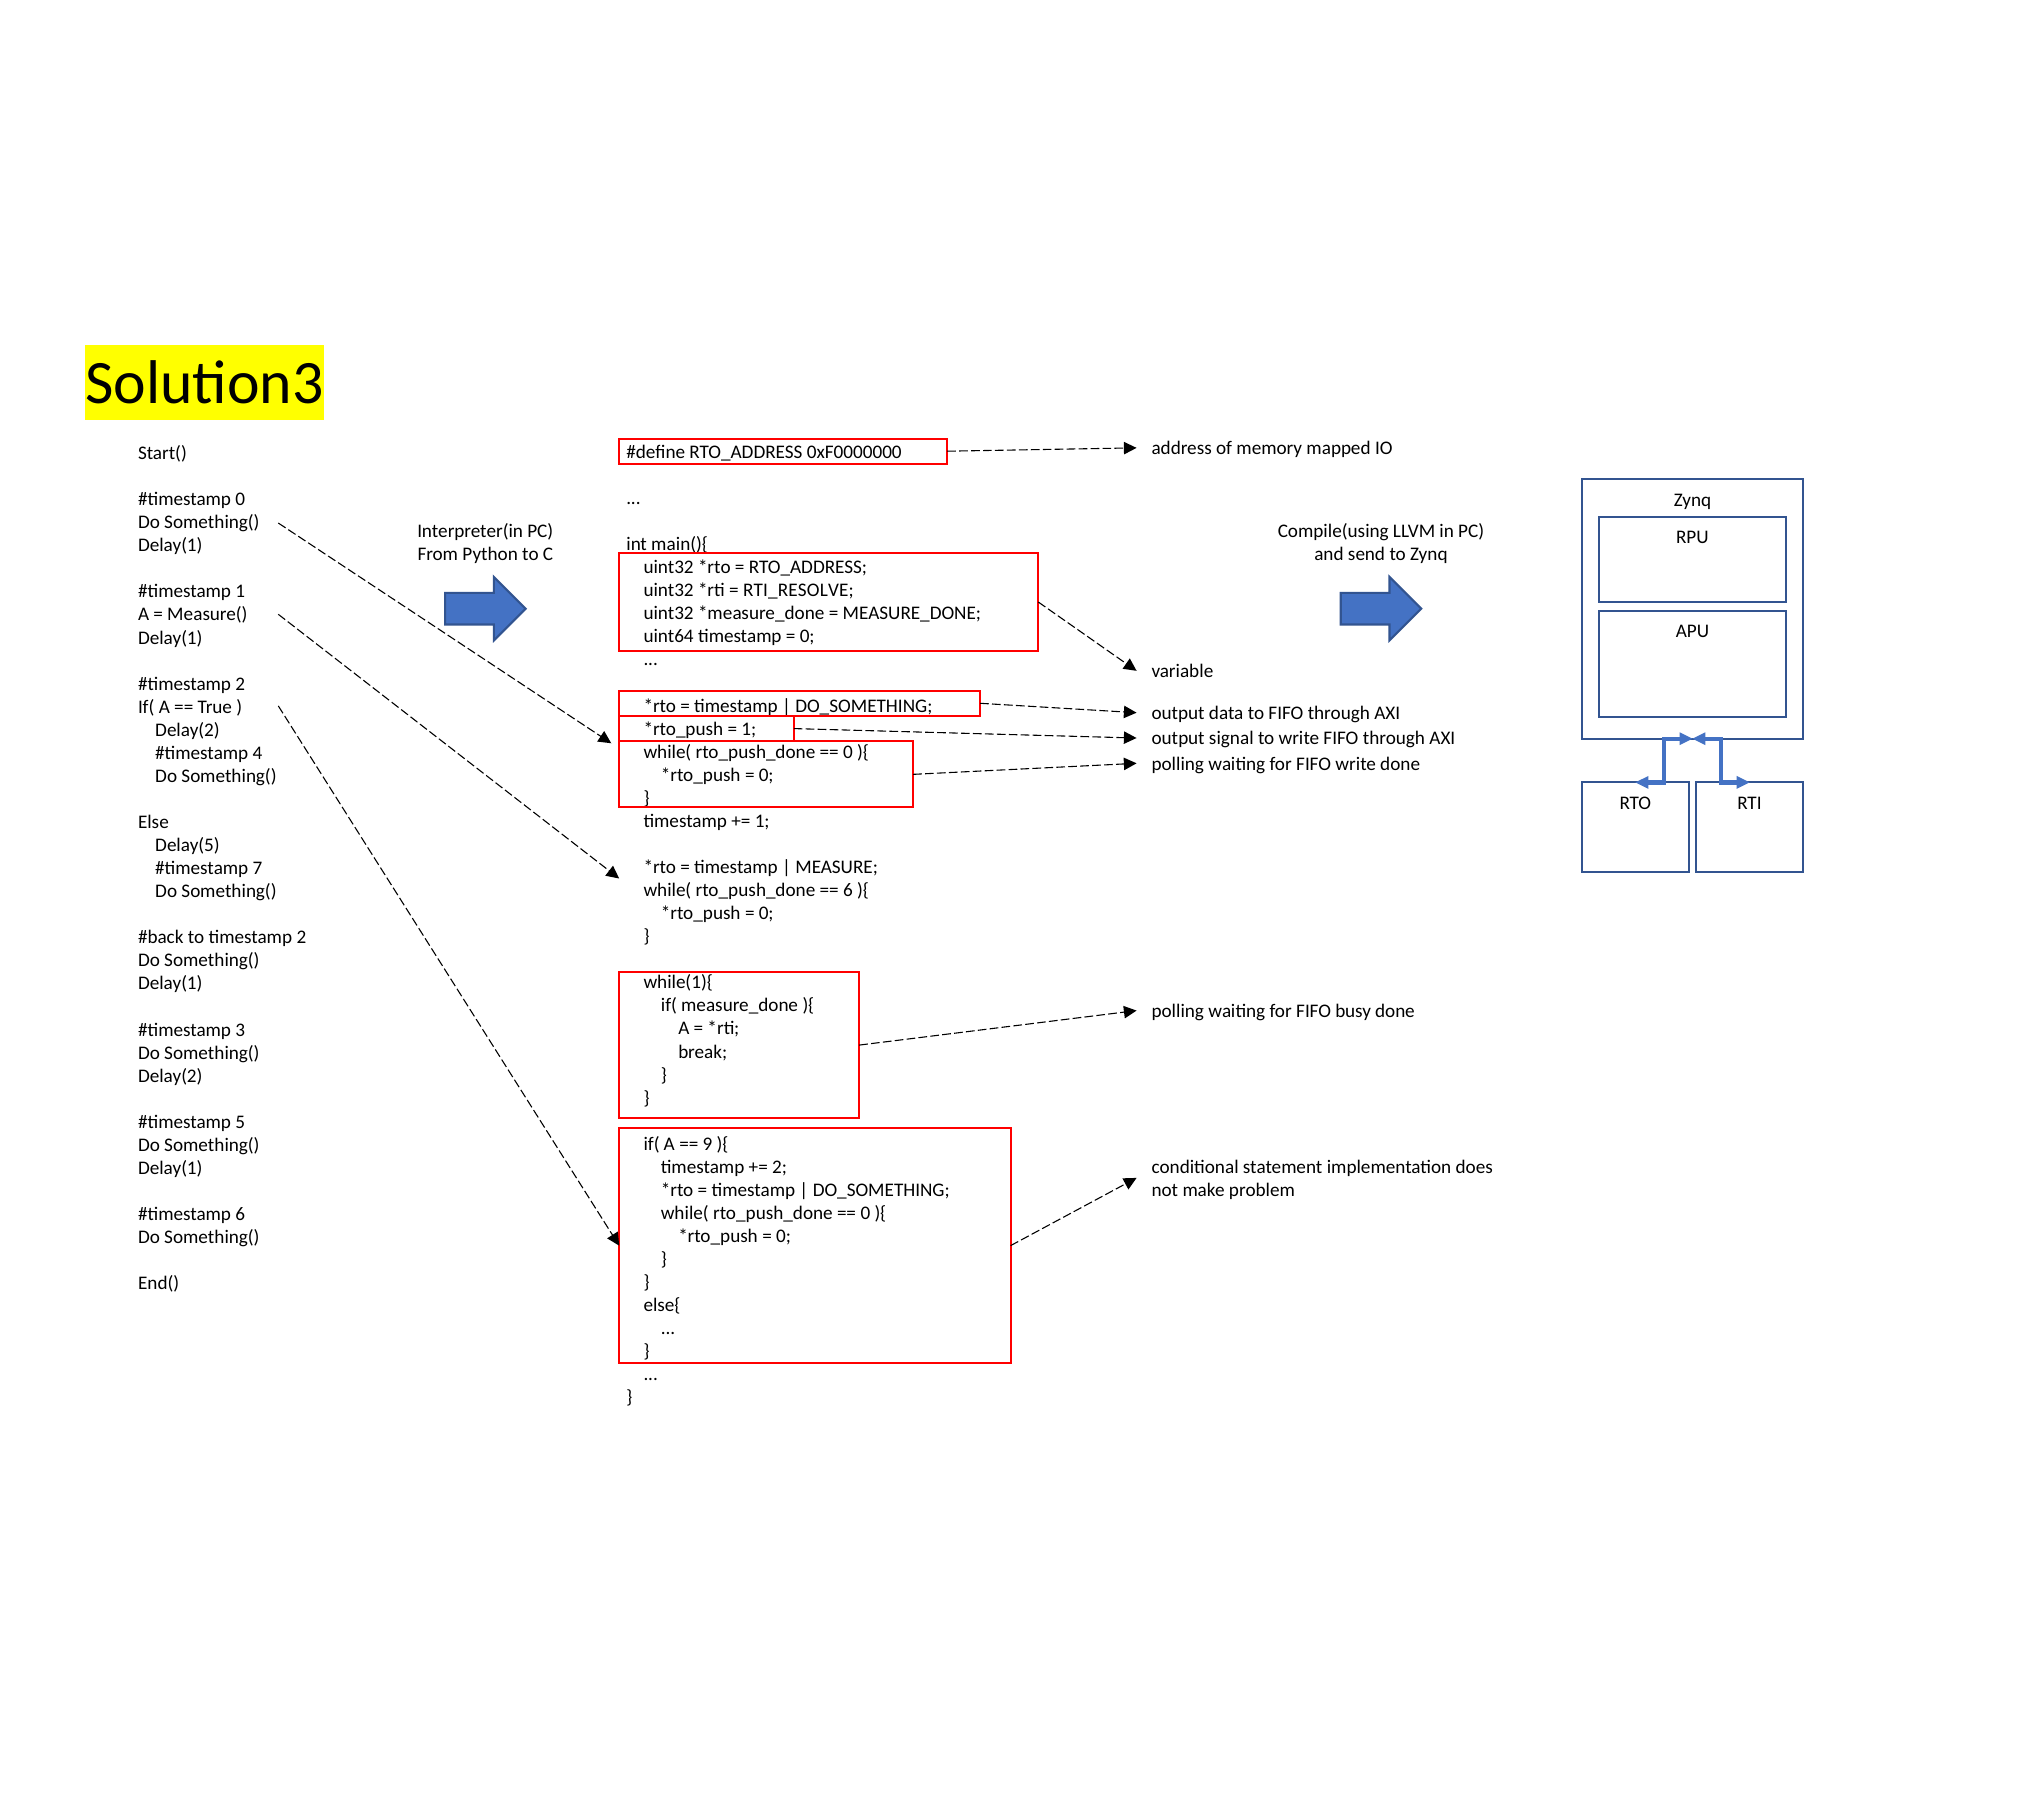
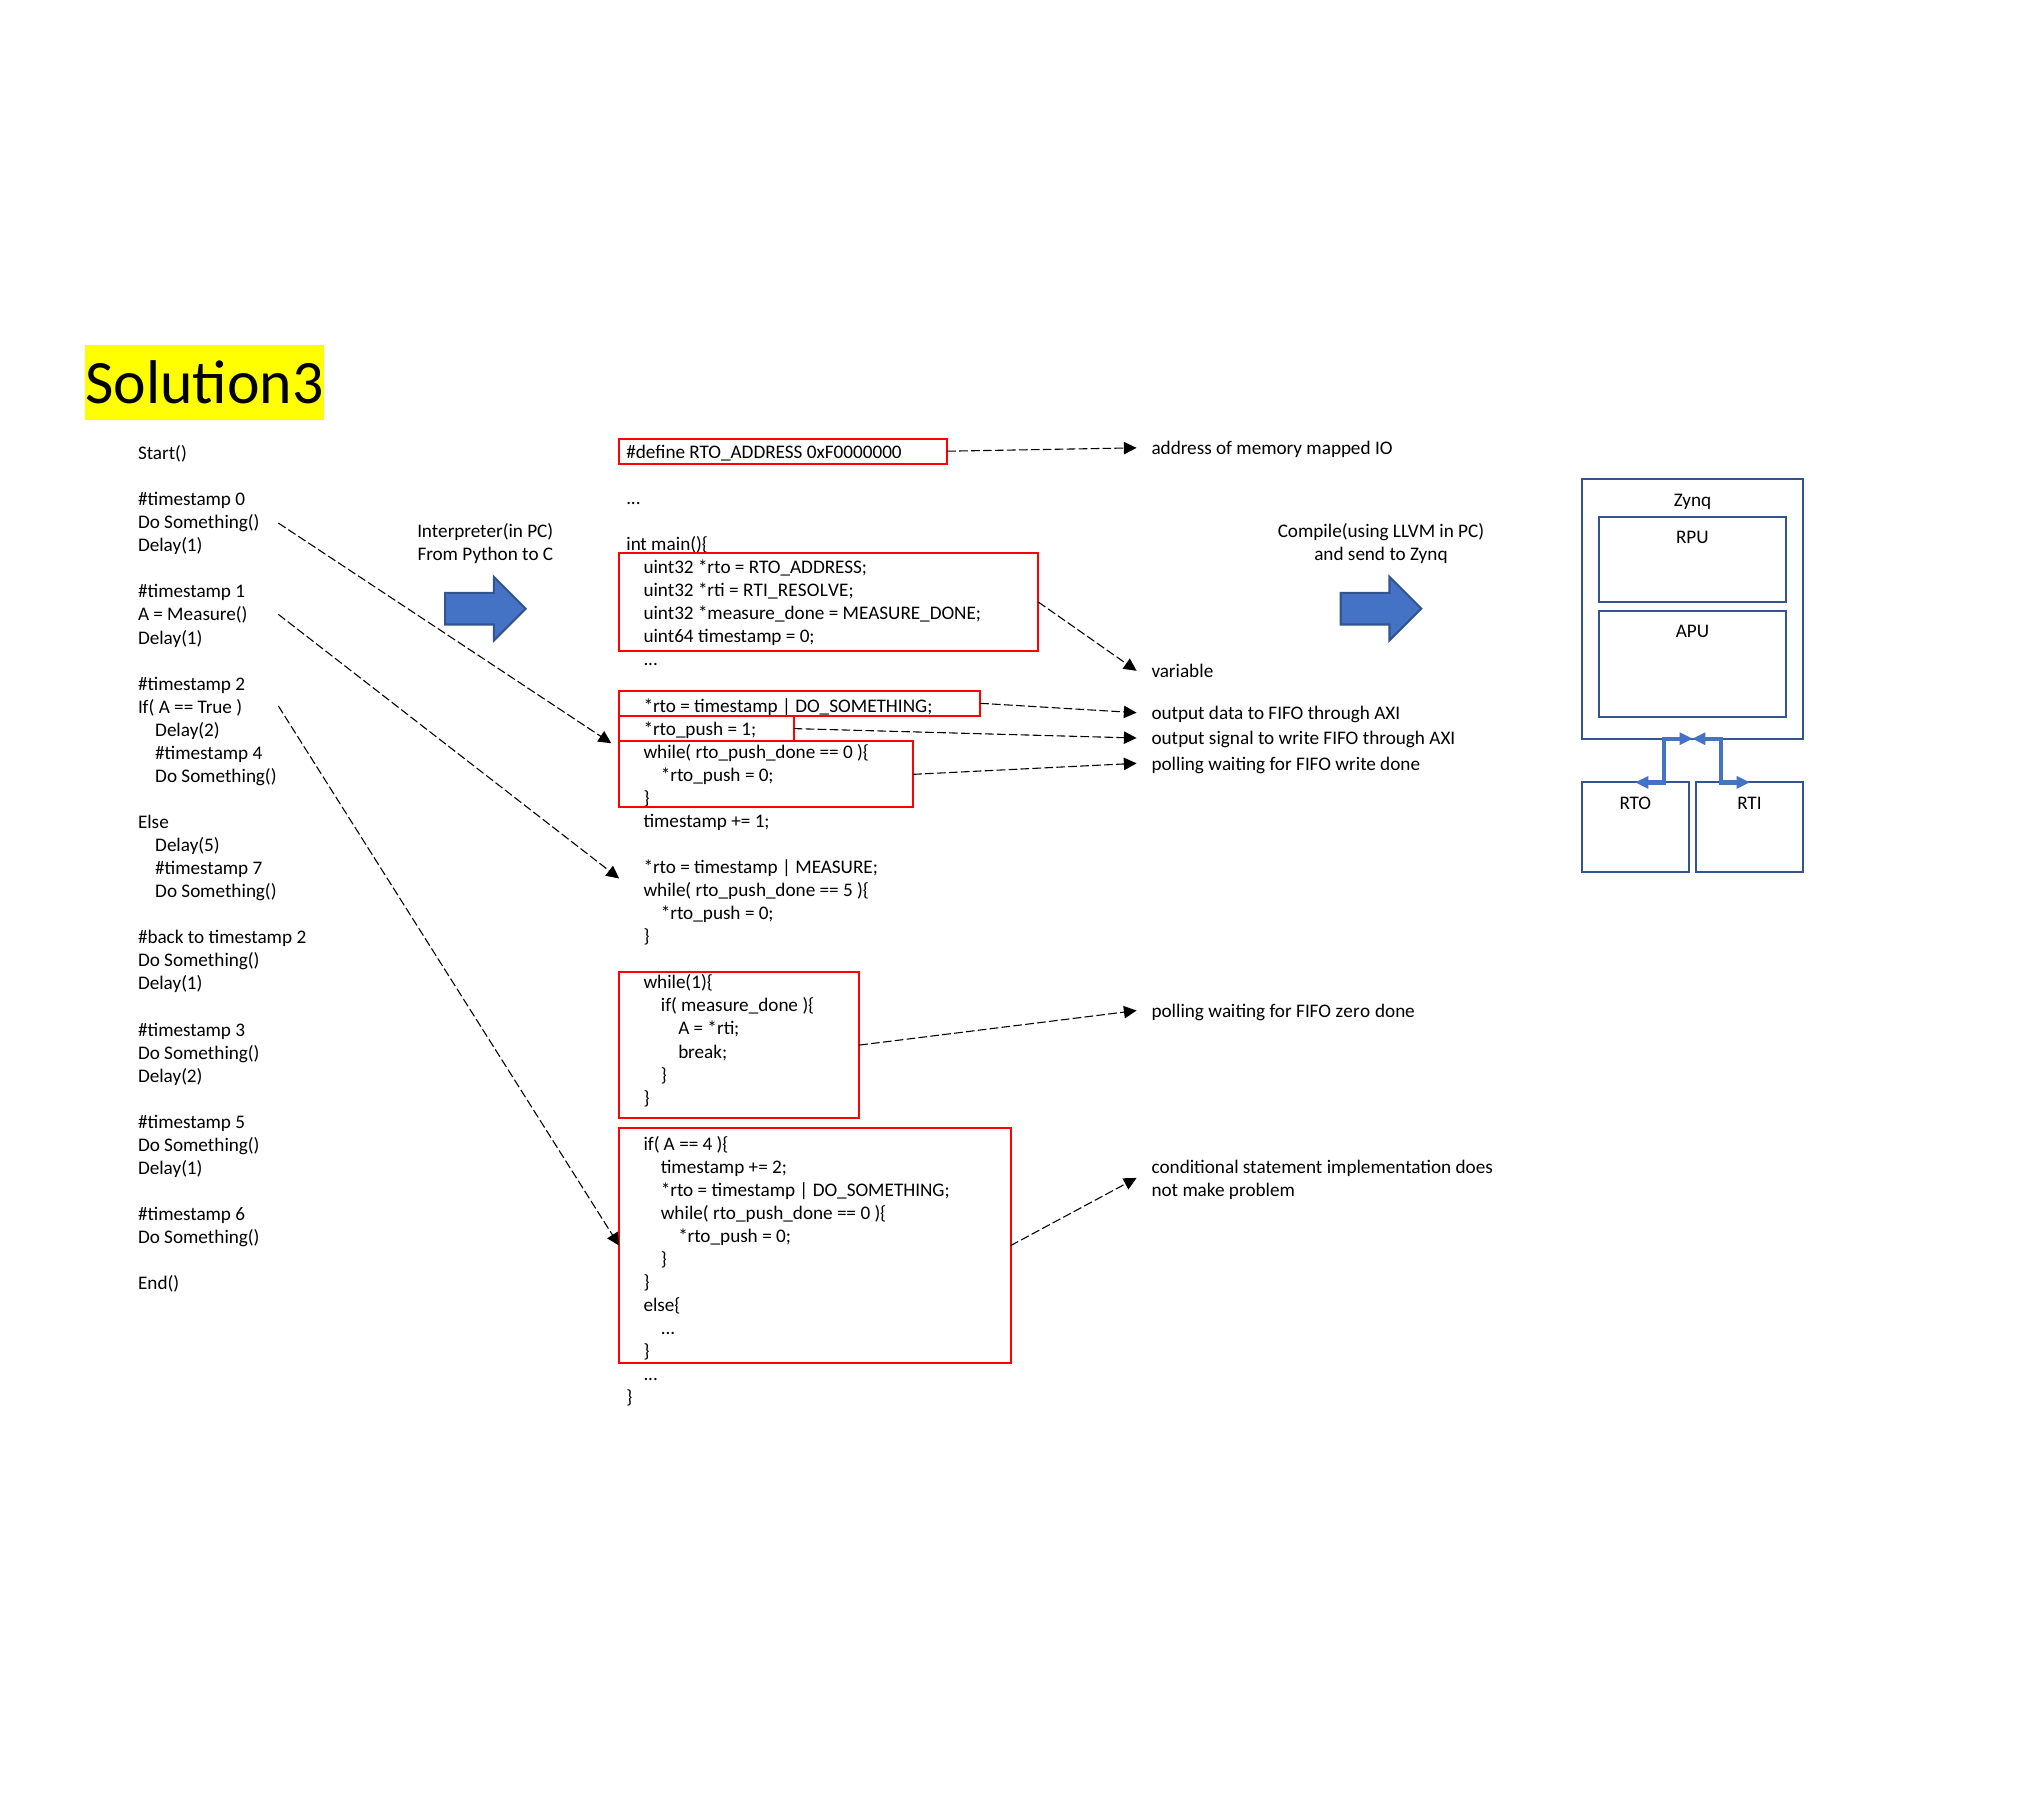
6 at (848, 890): 6 -> 5
busy: busy -> zero
9 at (707, 1144): 9 -> 4
